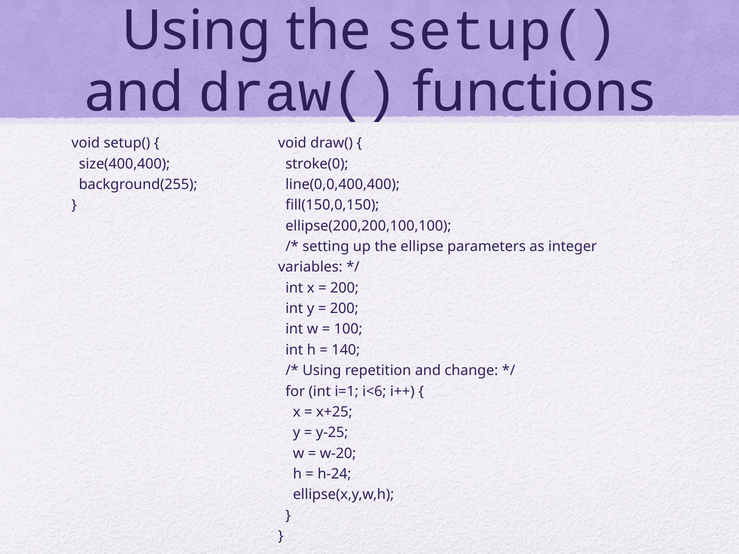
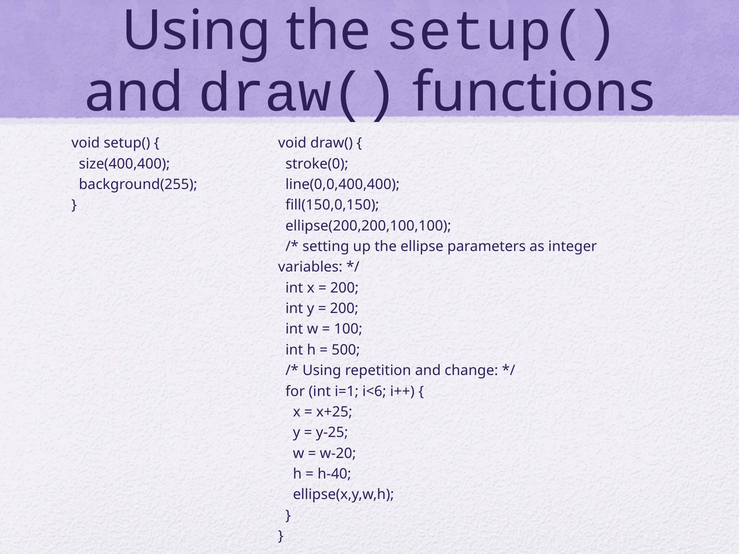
140: 140 -> 500
h-24: h-24 -> h-40
